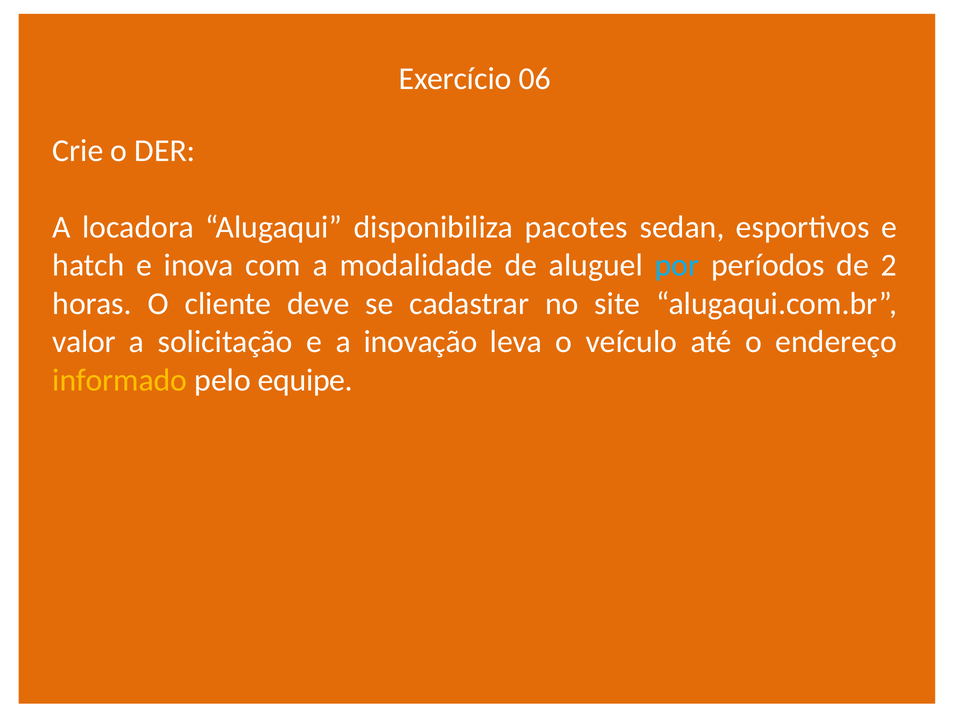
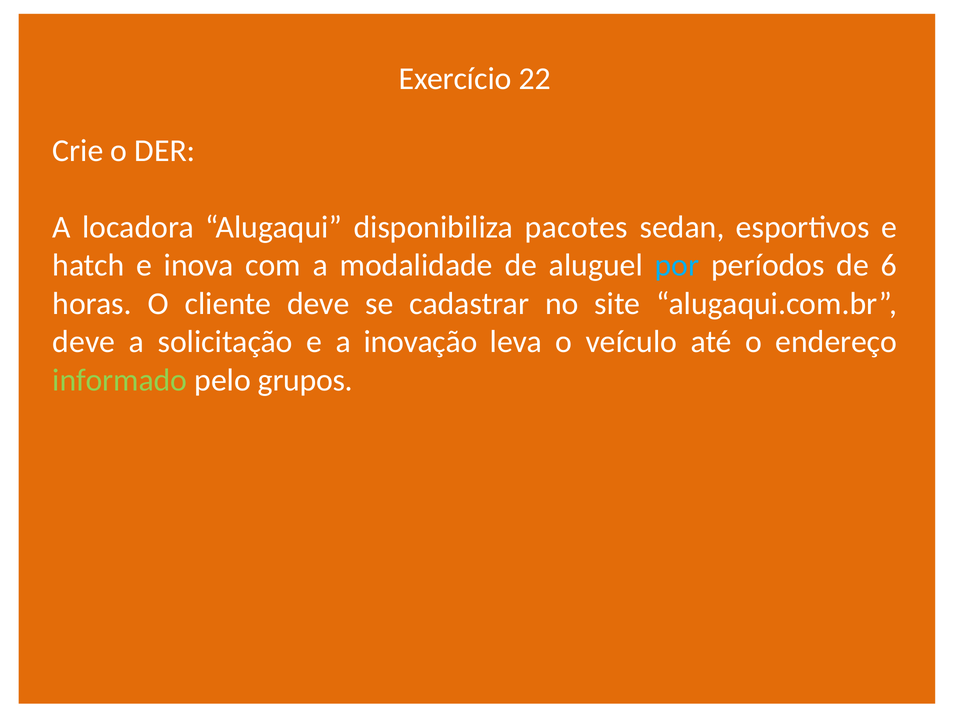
06: 06 -> 22
2: 2 -> 6
valor at (84, 342): valor -> deve
informado colour: yellow -> light green
equipe: equipe -> grupos
